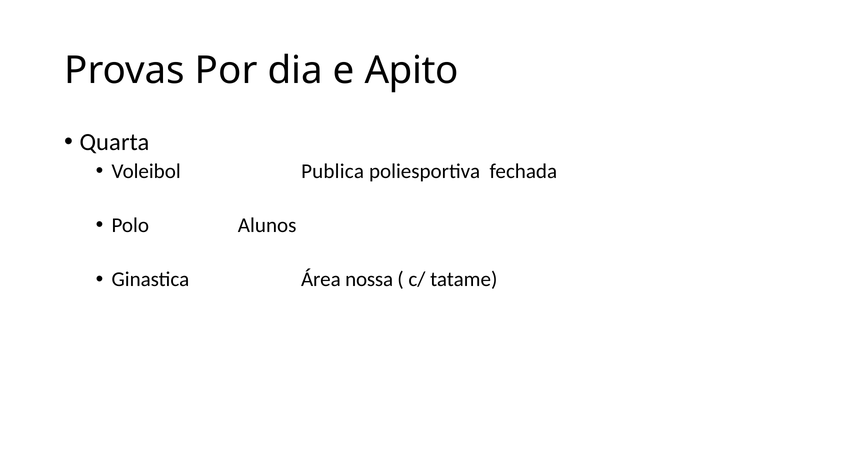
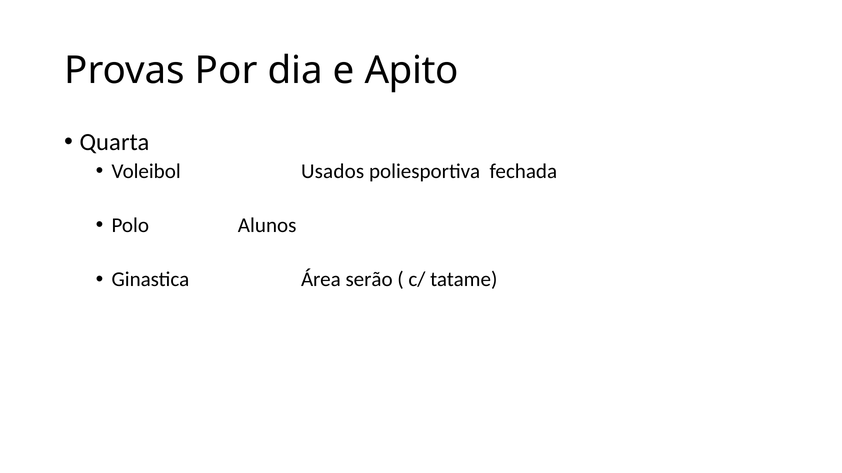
Publica: Publica -> Usados
nossa: nossa -> serão
